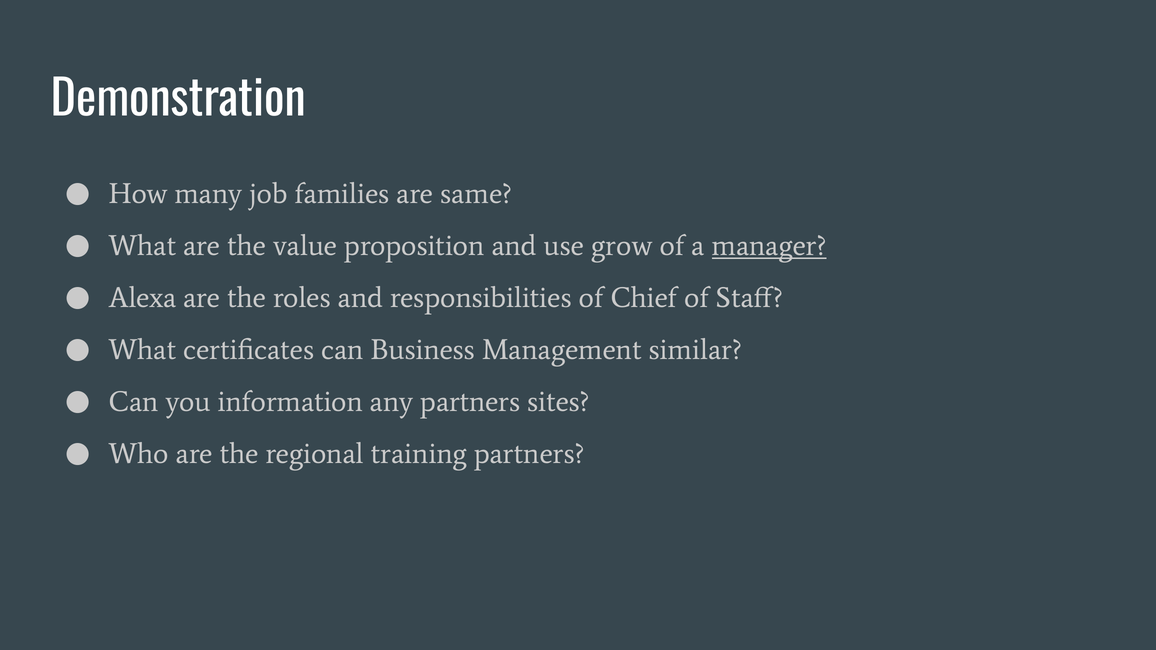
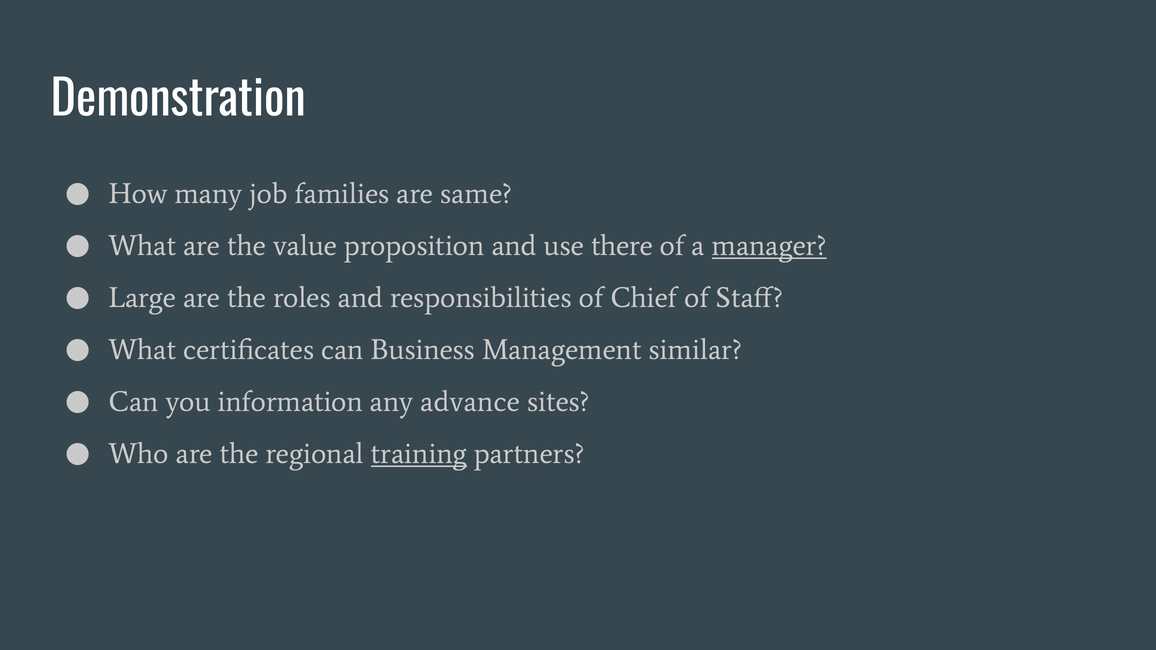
grow: grow -> there
Alexa: Alexa -> Large
any partners: partners -> advance
training underline: none -> present
